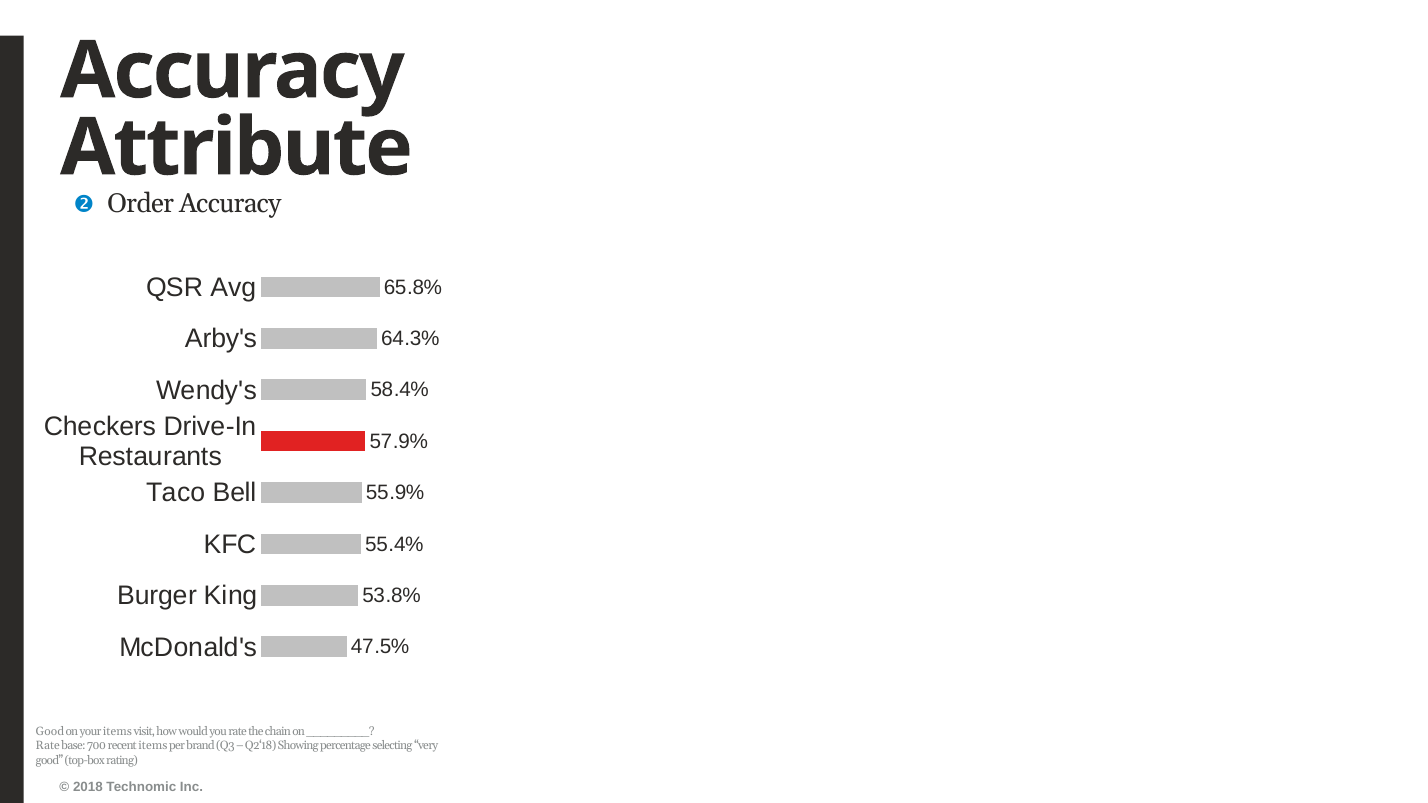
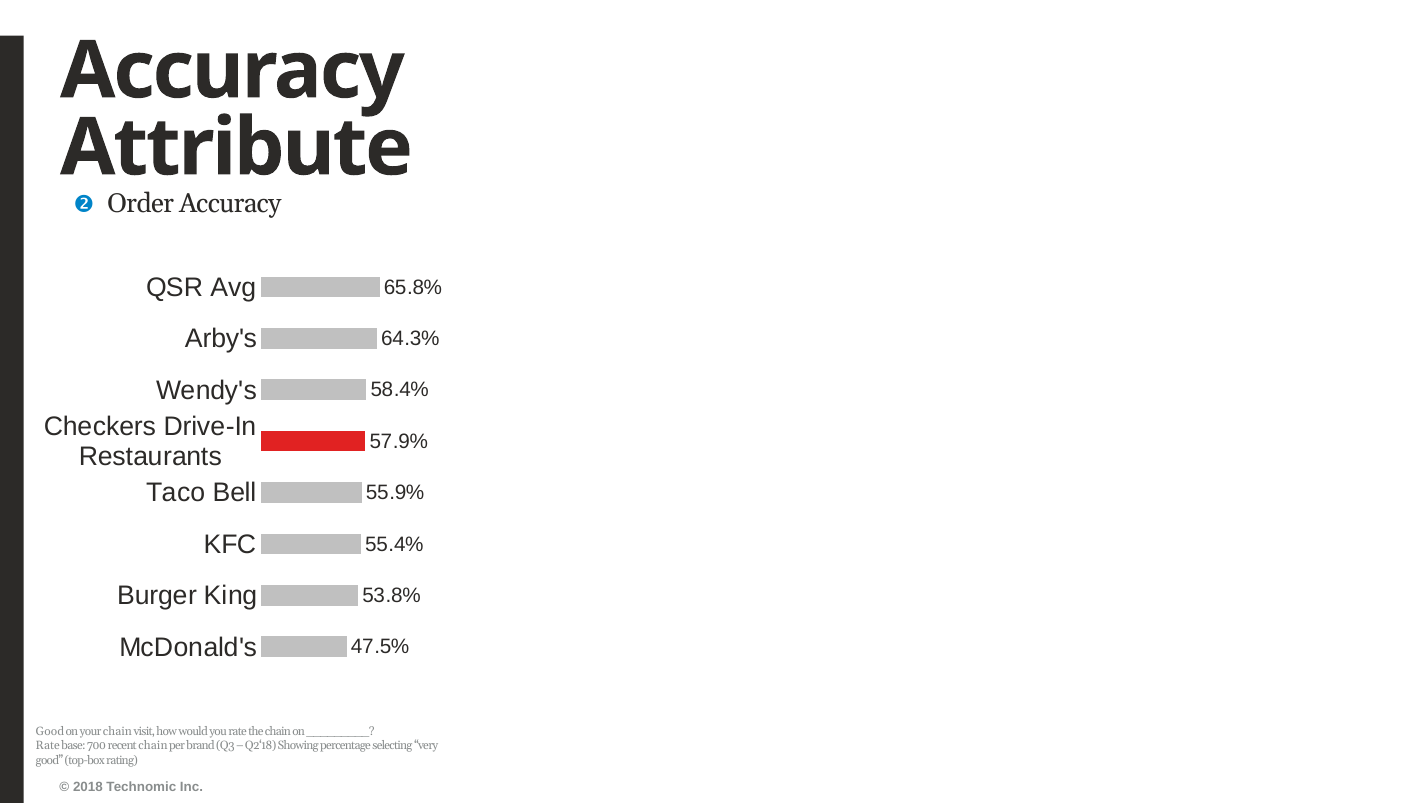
your items: items -> chain
recent items: items -> chain
